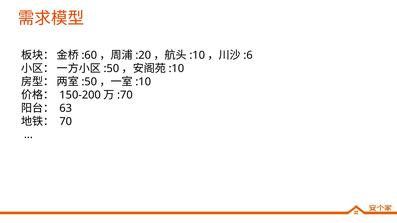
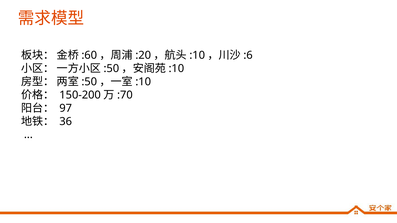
63: 63 -> 97
70: 70 -> 36
